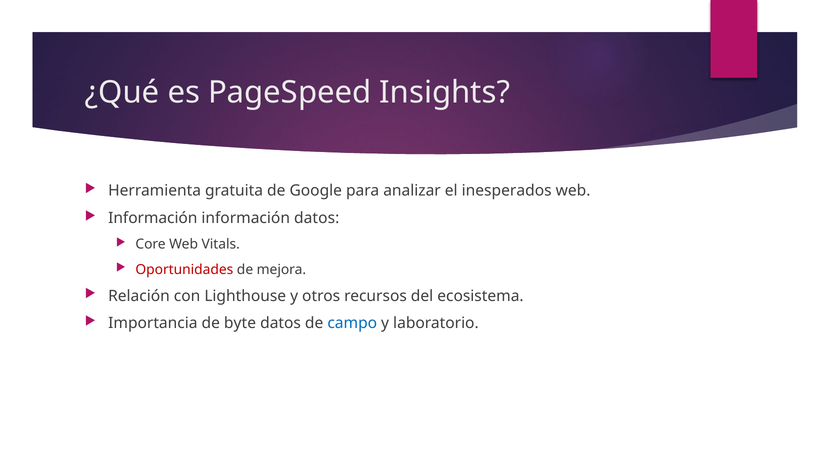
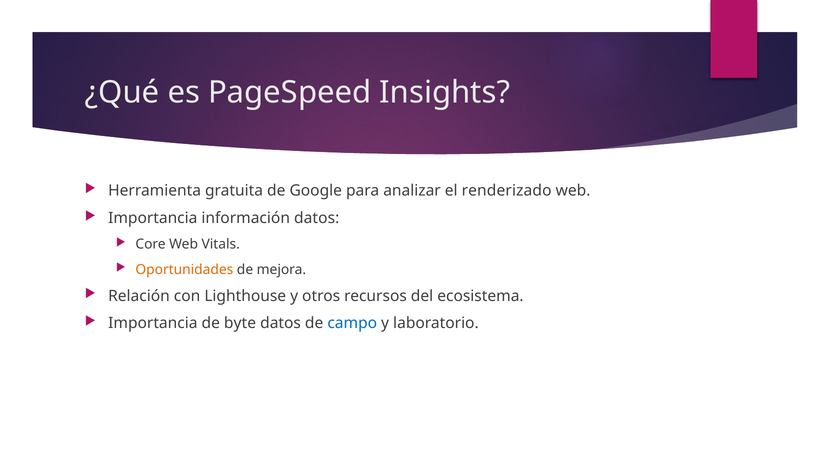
inesperados: inesperados -> renderizado
Información at (153, 218): Información -> Importancia
Oportunidades colour: red -> orange
